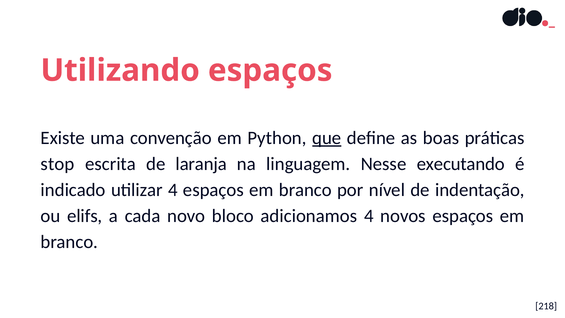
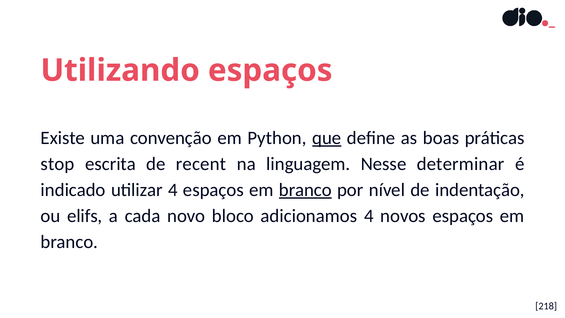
laranja: laranja -> recent
executando: executando -> determinar
branco at (305, 190) underline: none -> present
